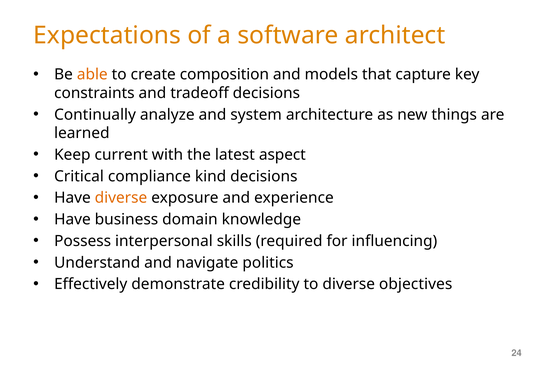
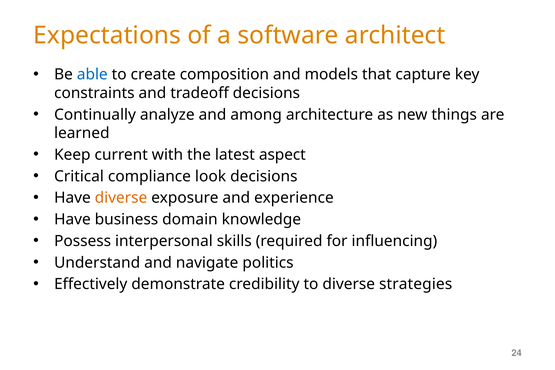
able colour: orange -> blue
system: system -> among
kind: kind -> look
objectives: objectives -> strategies
